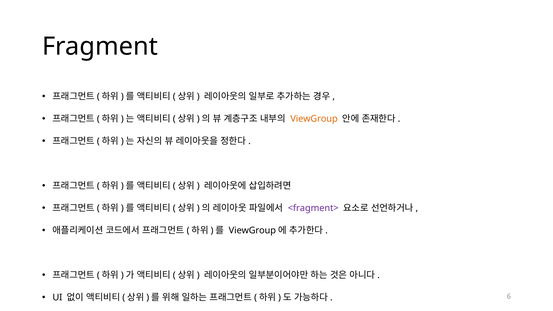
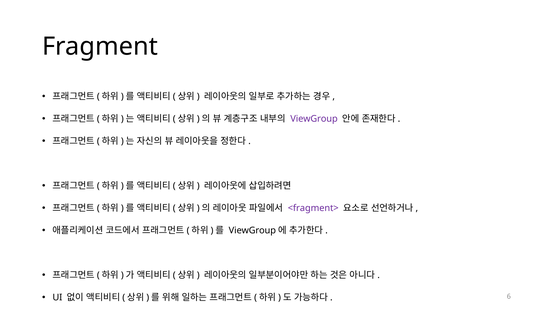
ViewGroup colour: orange -> purple
